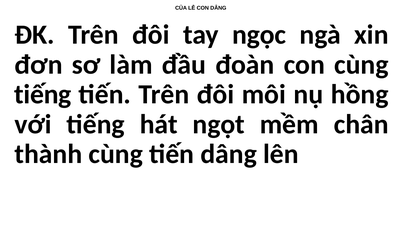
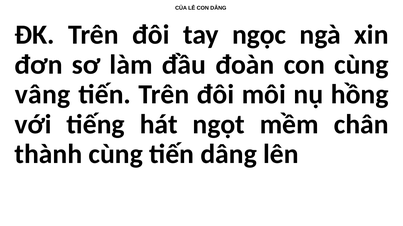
tiếng at (43, 95): tiếng -> vâng
